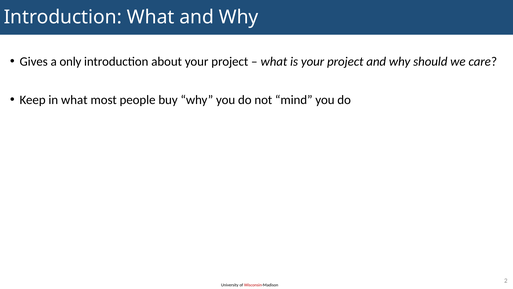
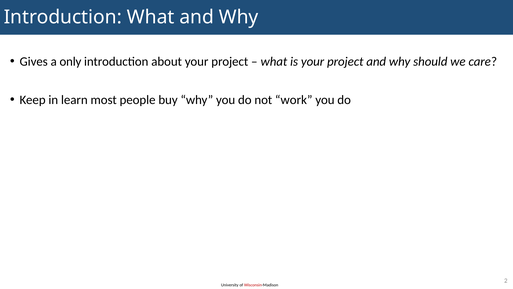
in what: what -> learn
mind: mind -> work
